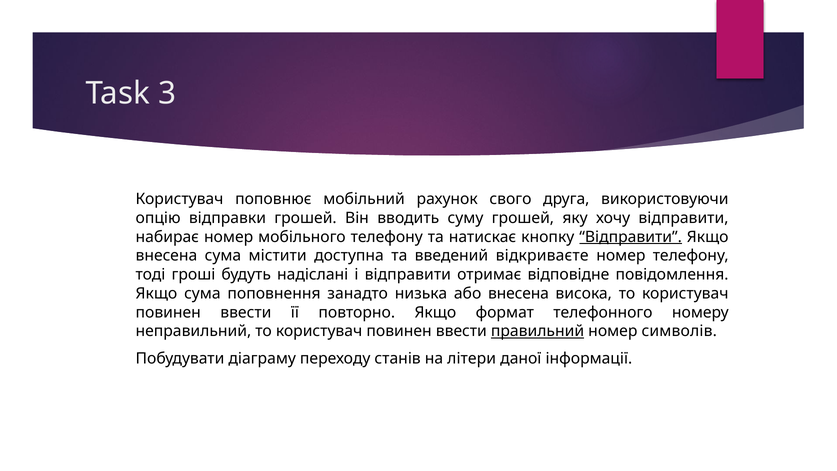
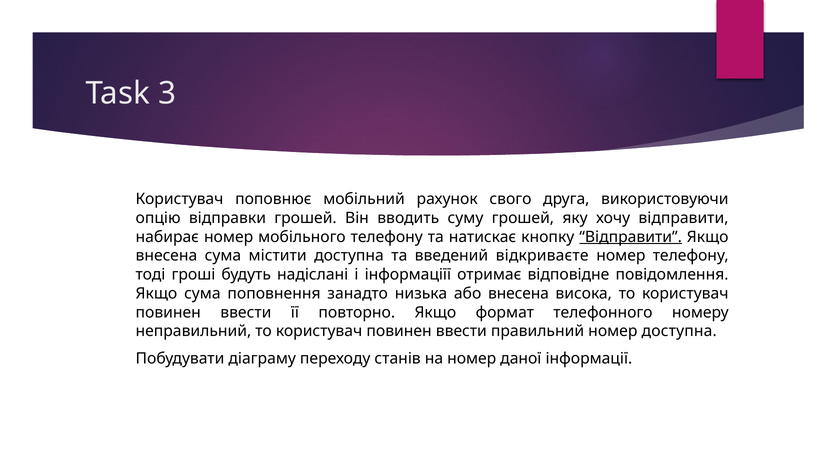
і відправити: відправити -> інформаціїї
правильний underline: present -> none
номер символів: символів -> доступна
на літери: літери -> номер
